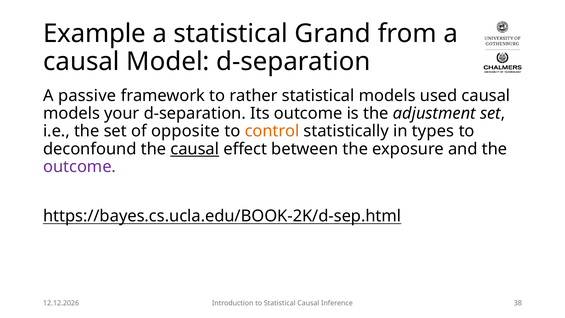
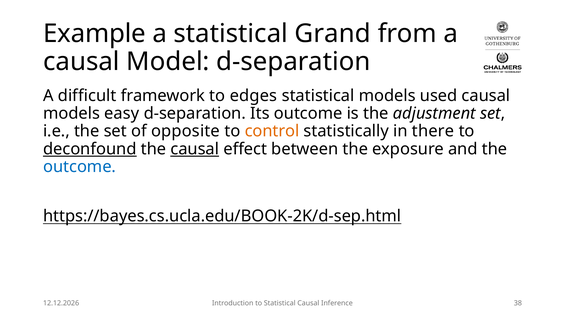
passive: passive -> difficult
rather: rather -> edges
your: your -> easy
types: types -> there
deconfound underline: none -> present
outcome at (80, 167) colour: purple -> blue
